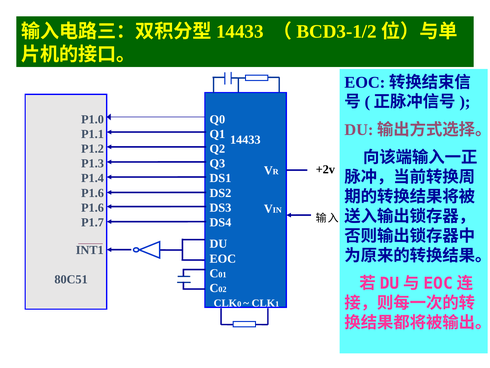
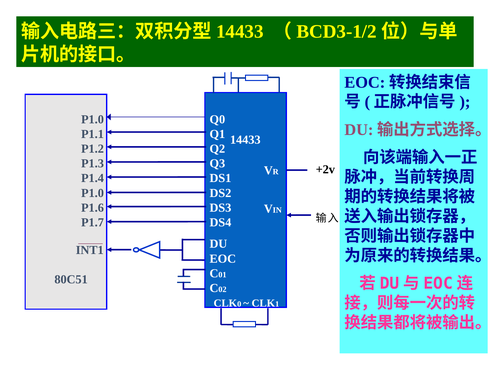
P1.6 at (93, 193): P1.6 -> P1.0
